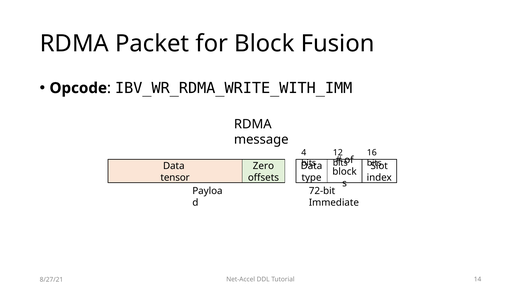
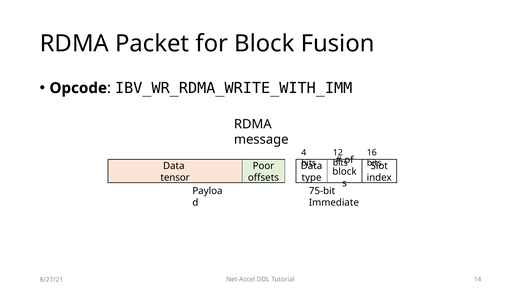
Zero: Zero -> Poor
72-bit: 72-bit -> 75-bit
